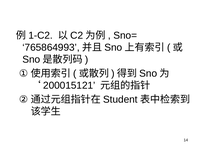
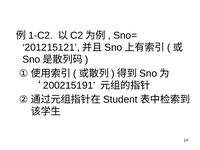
765864993: 765864993 -> 201215121
200015121: 200015121 -> 200215191
